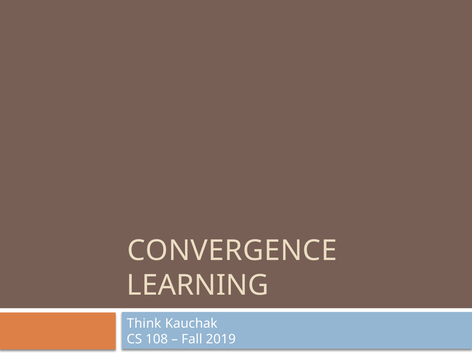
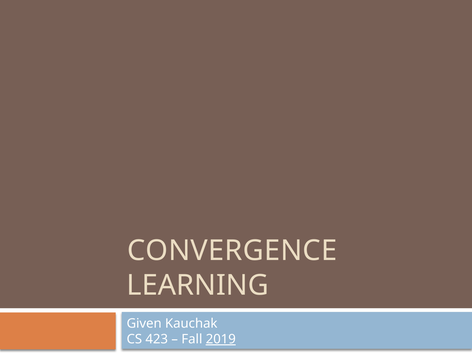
Think: Think -> Given
108: 108 -> 423
2019 underline: none -> present
